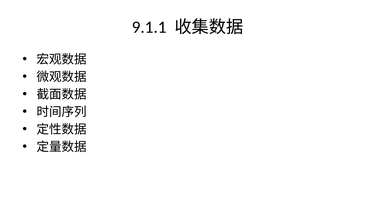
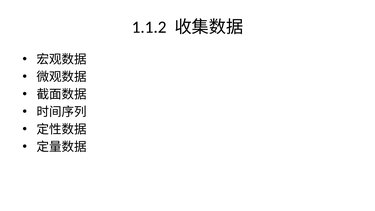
9.1.1: 9.1.1 -> 1.1.2
